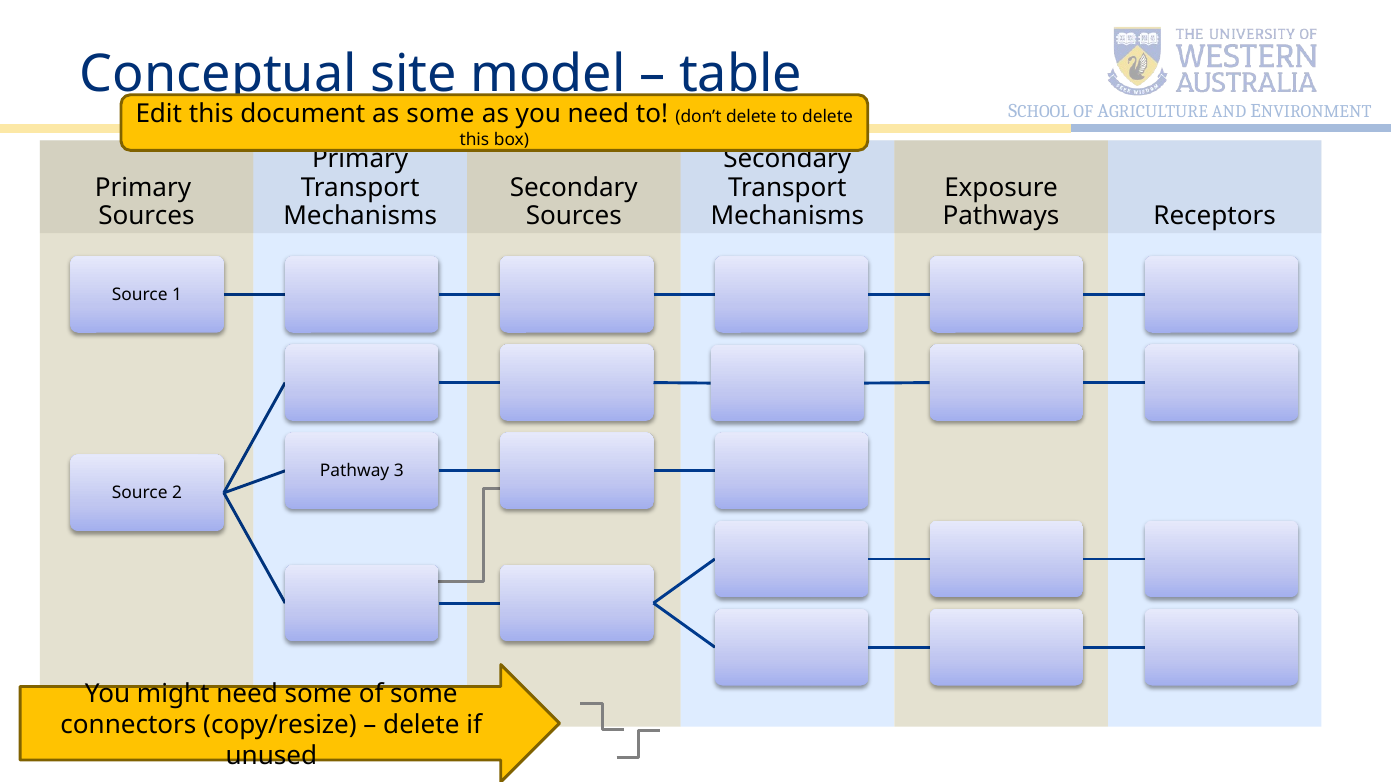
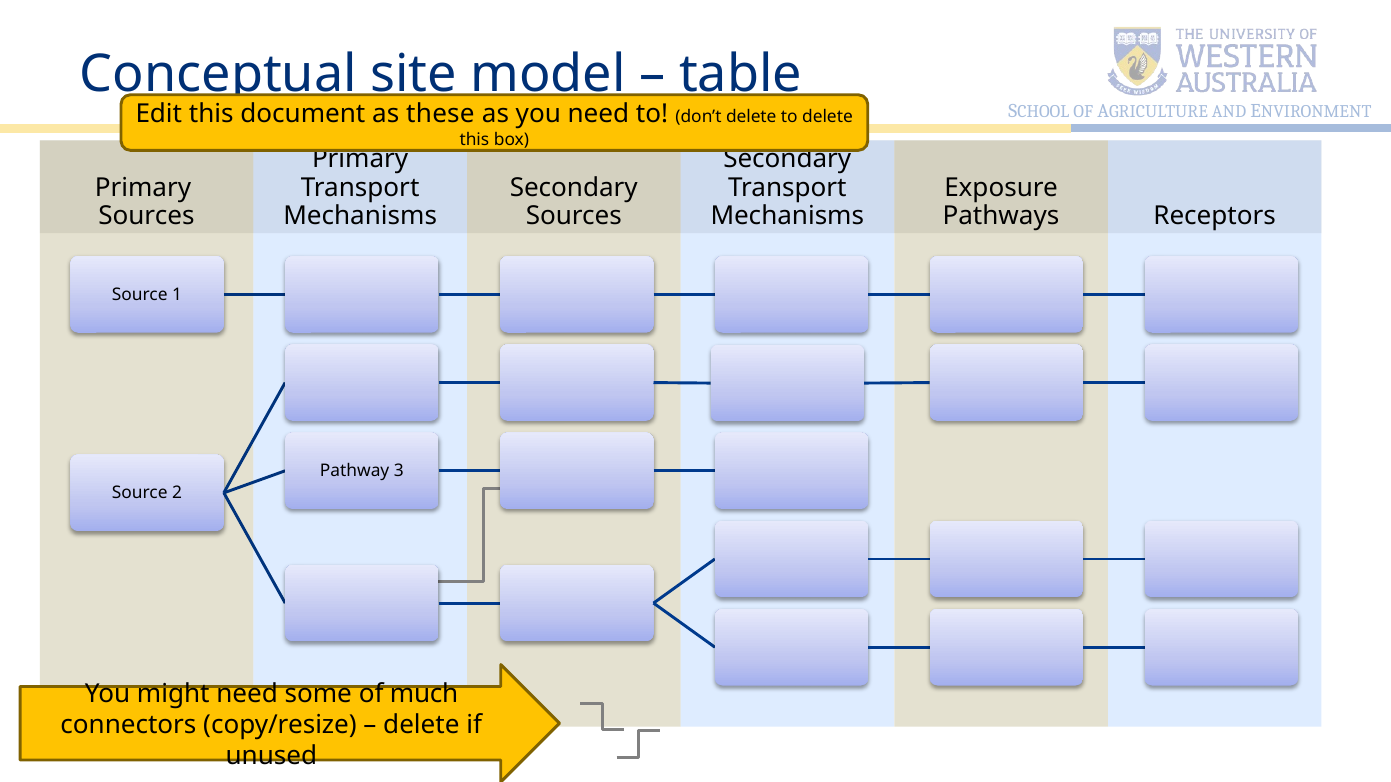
as some: some -> these
of some: some -> much
